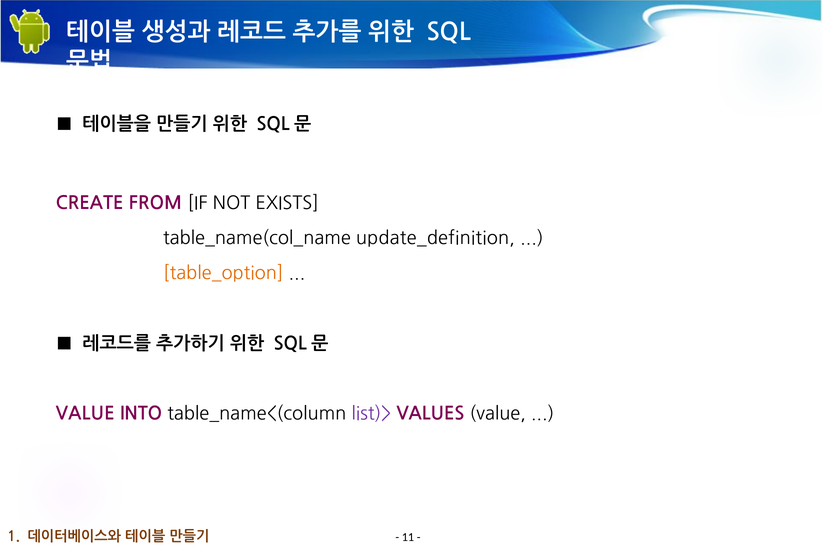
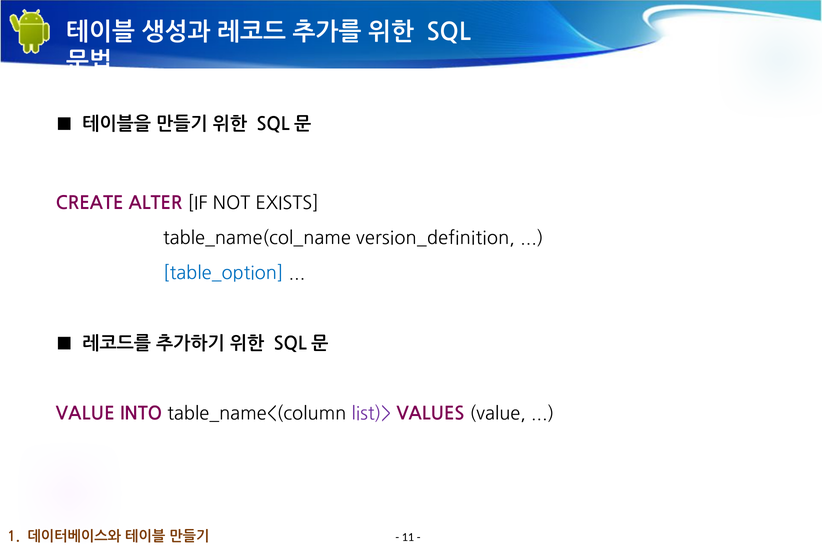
FROM: FROM -> ALTER
update_definition: update_definition -> version_definition
table_option colour: orange -> blue
